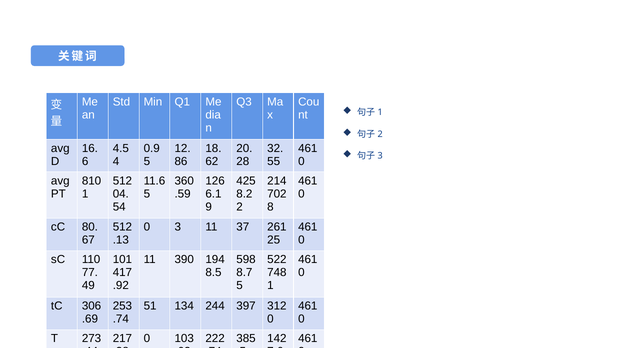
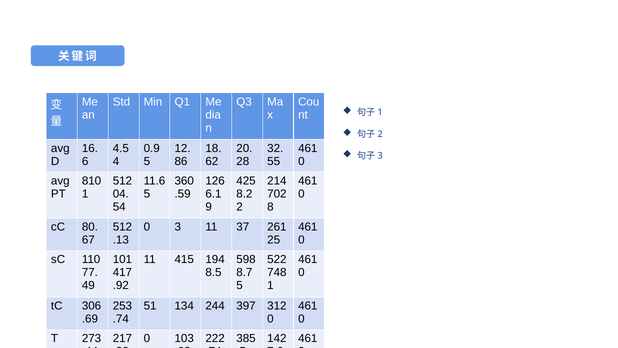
390: 390 -> 415
